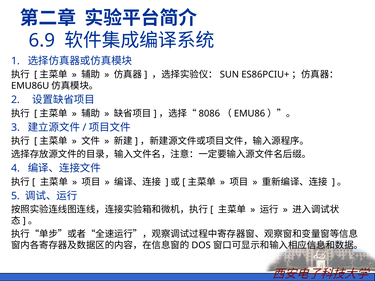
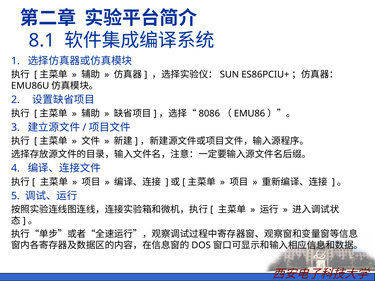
6.9: 6.9 -> 8.1
